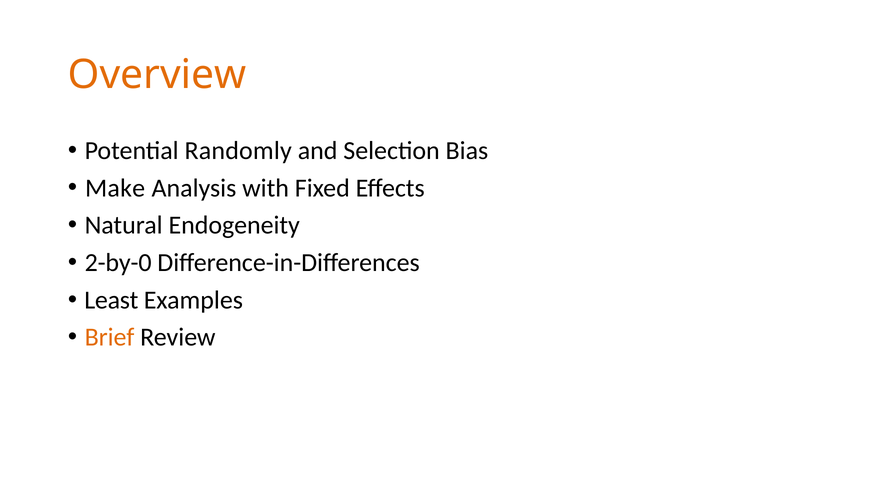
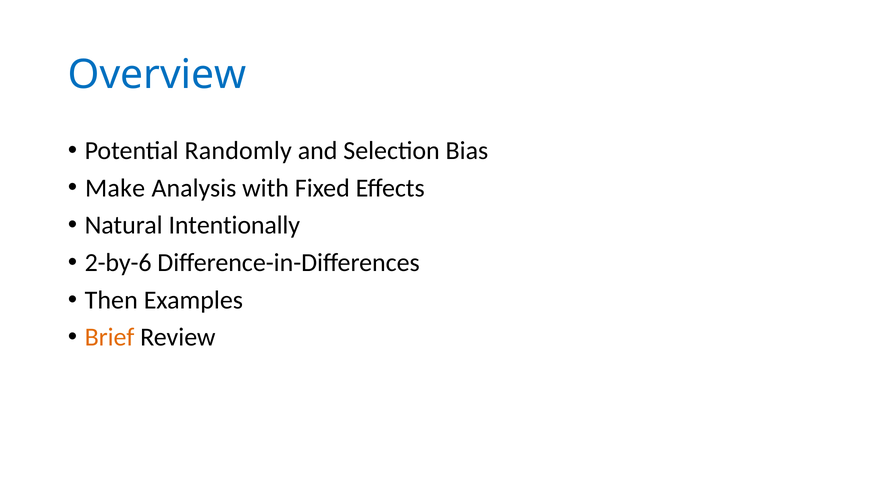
Overview colour: orange -> blue
Endogeneity: Endogeneity -> Intentionally
2-by-0: 2-by-0 -> 2-by-6
Least: Least -> Then
